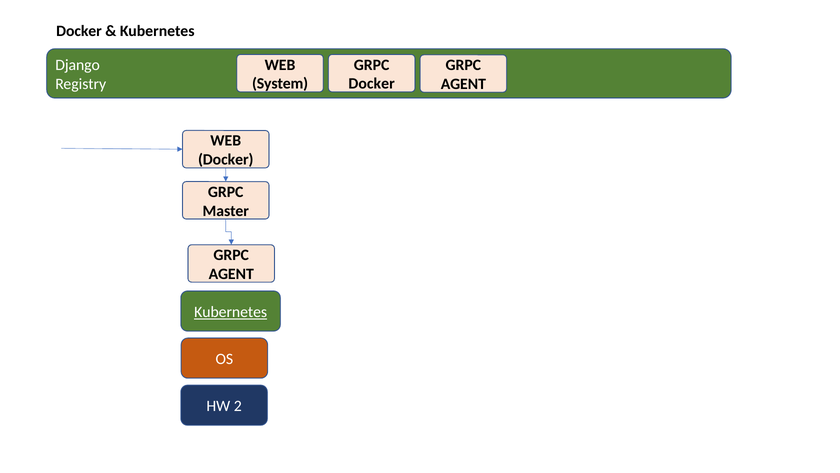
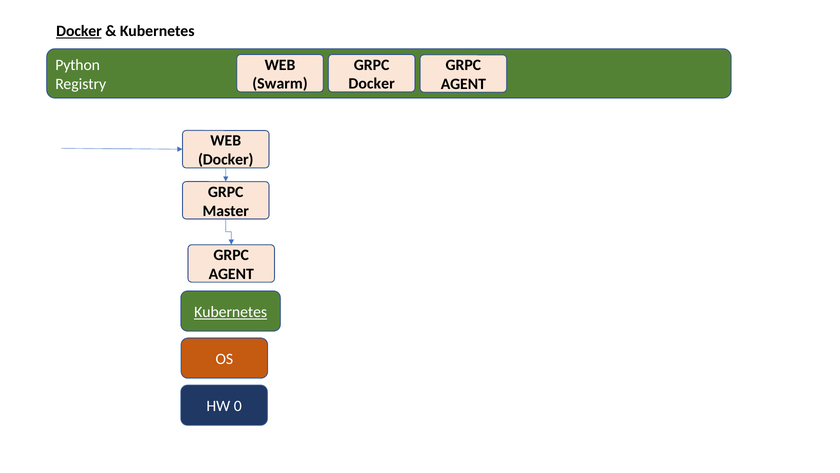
Docker at (79, 31) underline: none -> present
Django: Django -> Python
System: System -> Swarm
2: 2 -> 0
